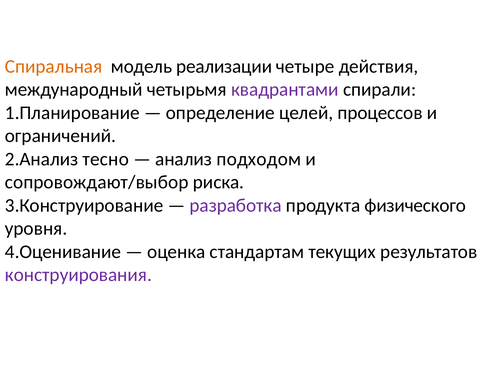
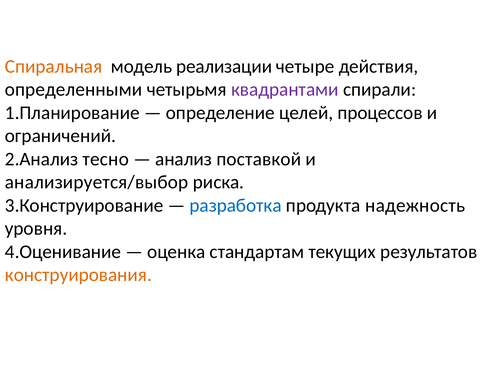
международный: международный -> определенными
подходом: подходом -> поставкой
сопровождают/выбор: сопровождают/выбор -> анализируется/выбор
разработка colour: purple -> blue
физического: физического -> надежность
конструирования colour: purple -> orange
